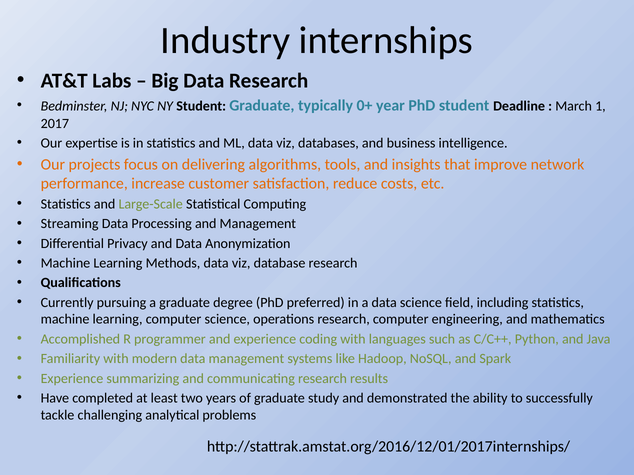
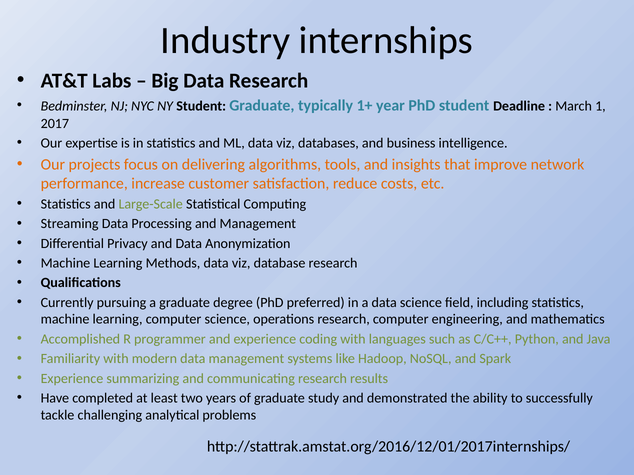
0+: 0+ -> 1+
